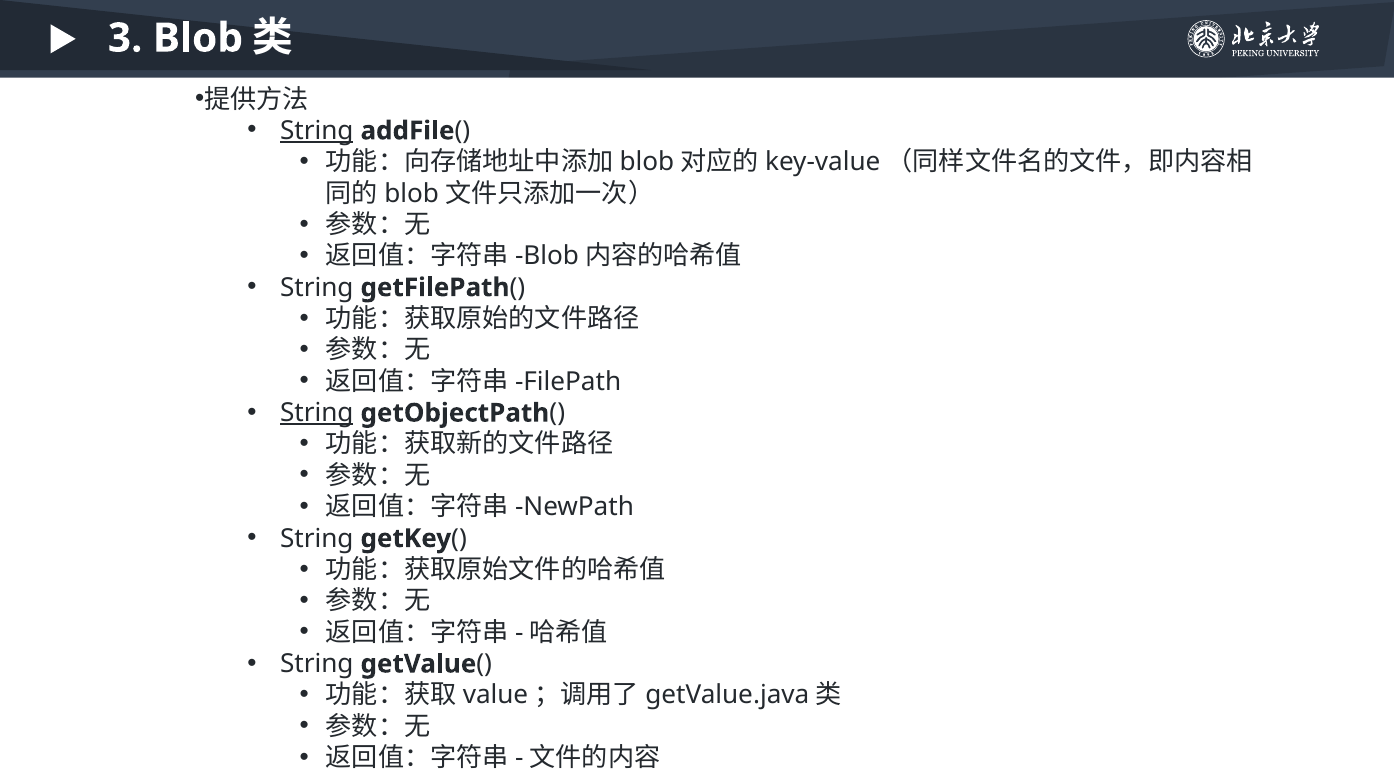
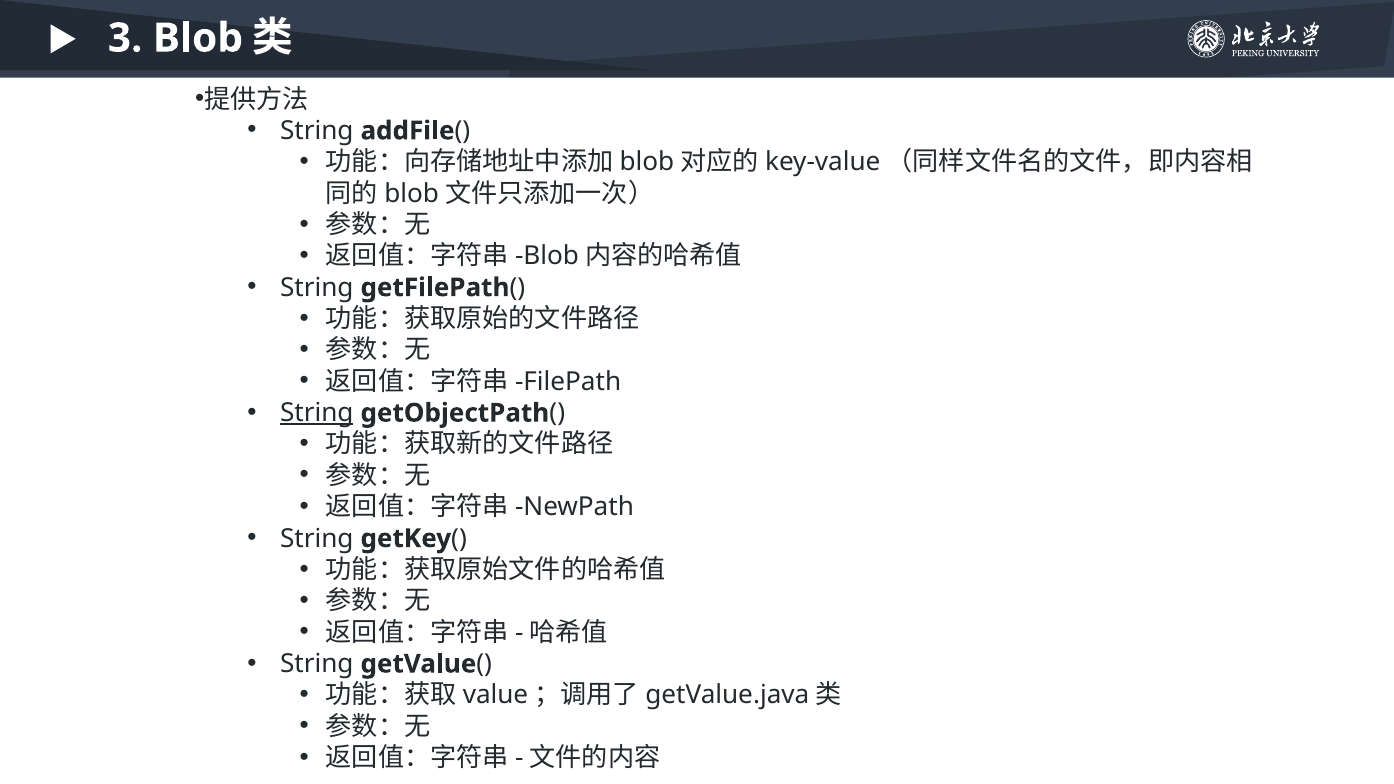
String at (317, 131) underline: present -> none
